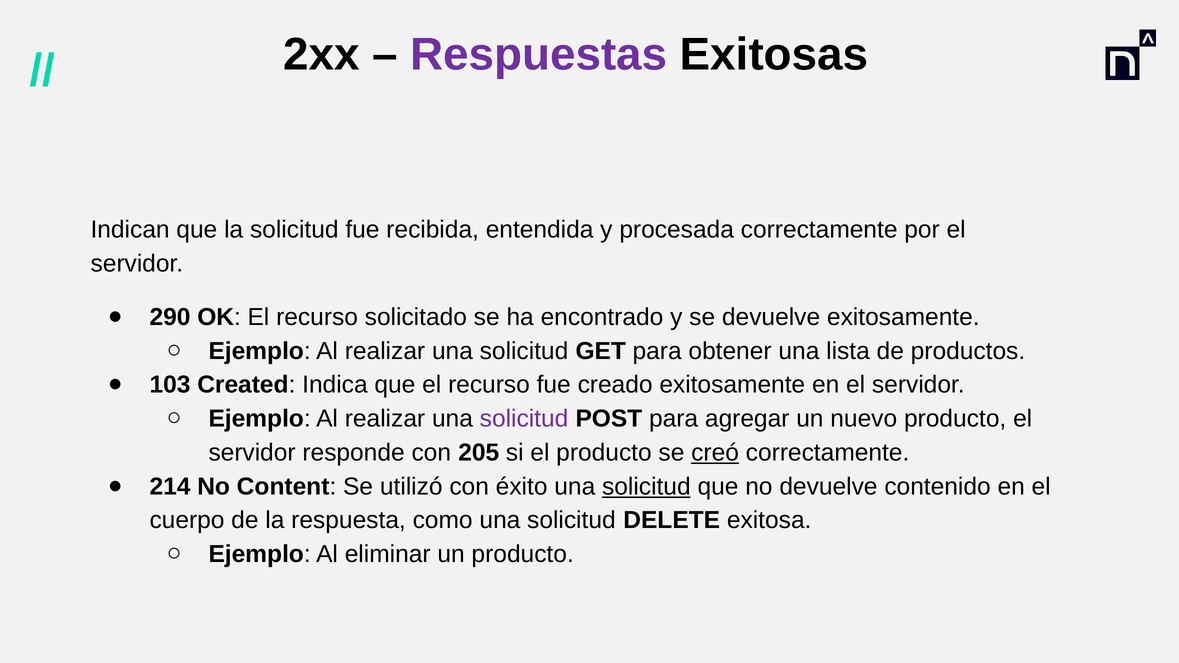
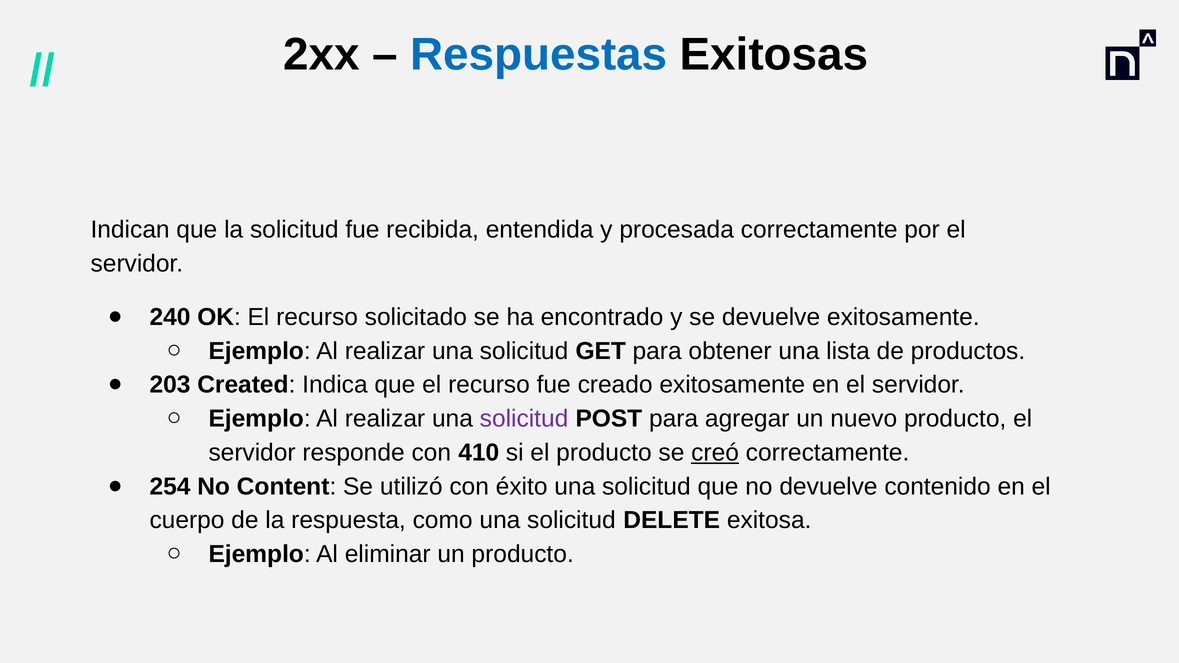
Respuestas colour: purple -> blue
290: 290 -> 240
103: 103 -> 203
205: 205 -> 410
214: 214 -> 254
solicitud at (646, 487) underline: present -> none
